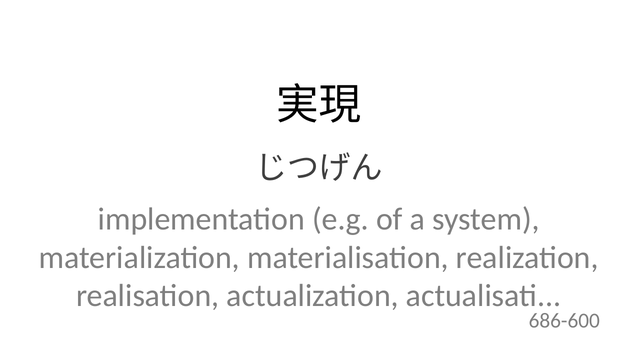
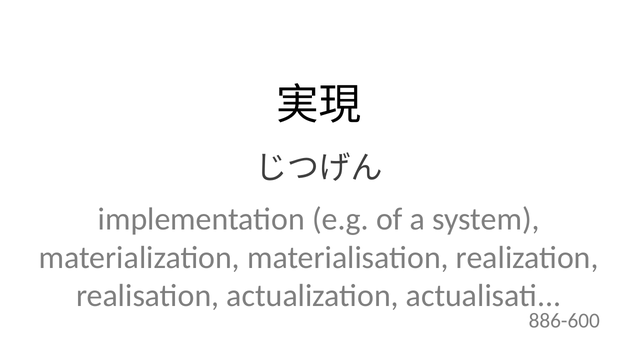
686-600: 686-600 -> 886-600
